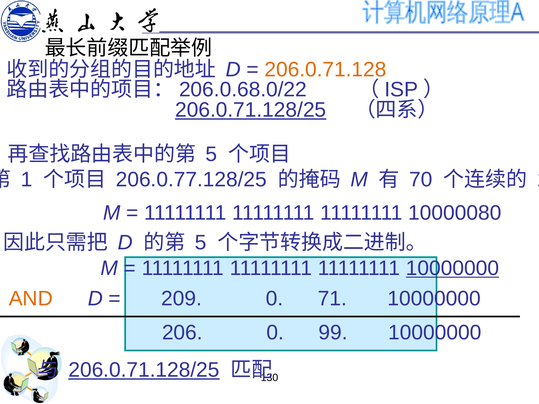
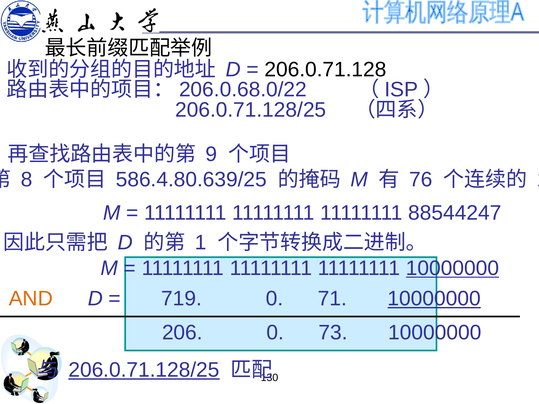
206.0.71.128 colour: orange -> black
206.0.71.128/25 at (251, 110) underline: present -> none
5 at (211, 154): 5 -> 9
1 at (27, 180): 1 -> 8
206.0.77.128/25: 206.0.77.128/25 -> 586.4.80.639/25
70: 70 -> 76
10000080: 10000080 -> 88544247
5 at (201, 243): 5 -> 1
209: 209 -> 719
10000000 at (434, 299) underline: none -> present
99: 99 -> 73
